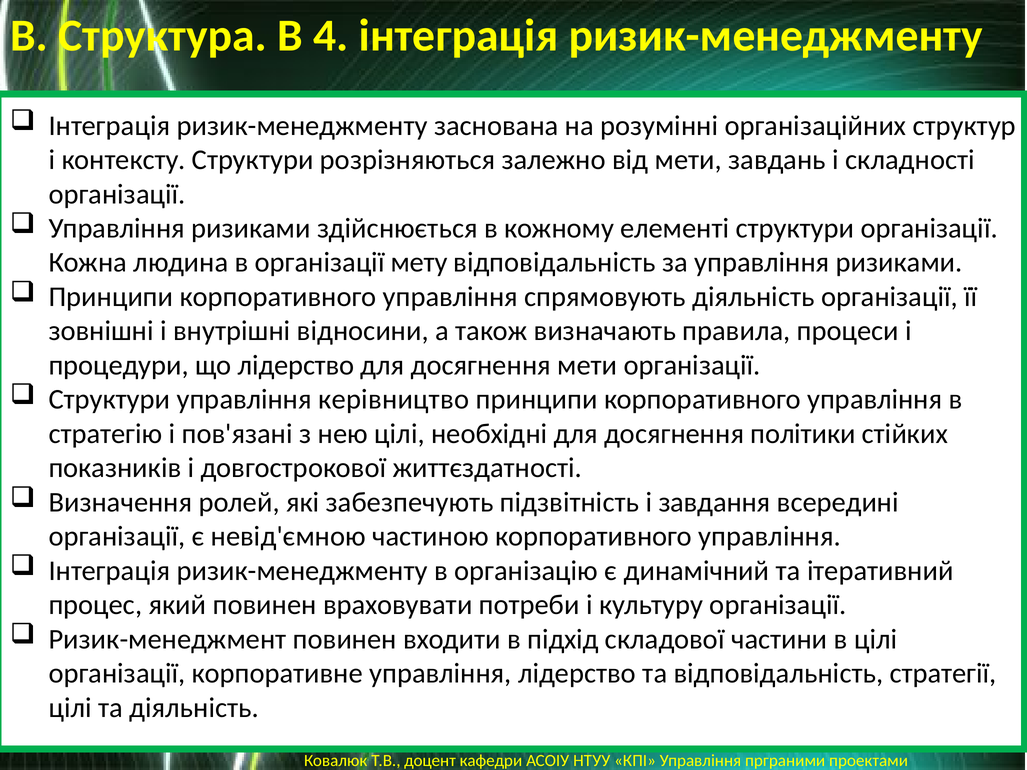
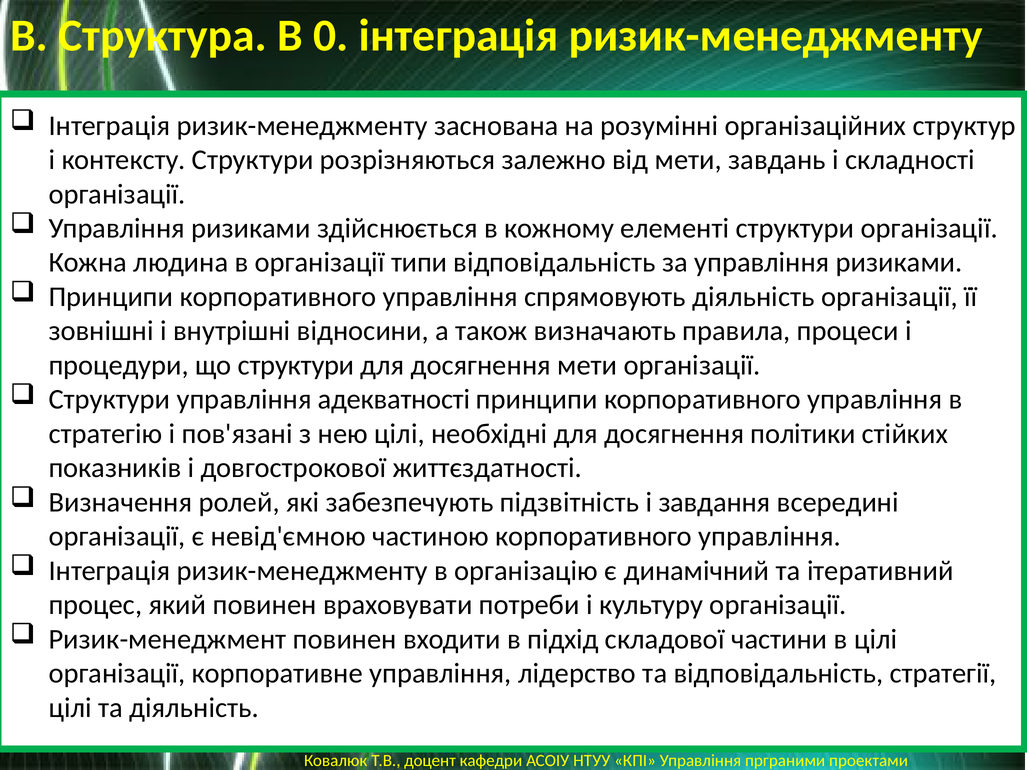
4: 4 -> 0
мету: мету -> типи
що лідерство: лідерство -> структури
керівництво: керівництво -> адекватності
